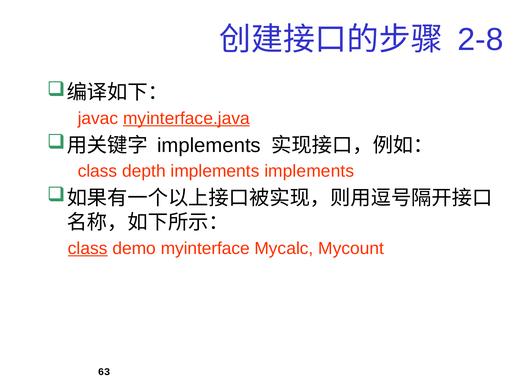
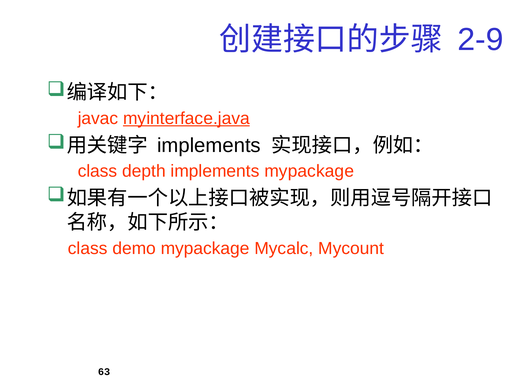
2-8: 2-8 -> 2-9
implements implements: implements -> mypackage
class at (88, 249) underline: present -> none
demo myinterface: myinterface -> mypackage
